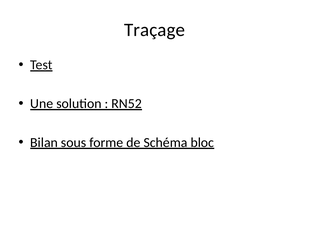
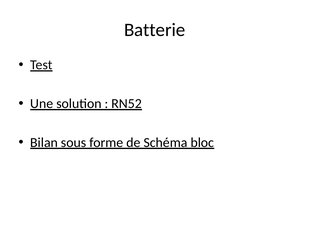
Traçage: Traçage -> Batterie
